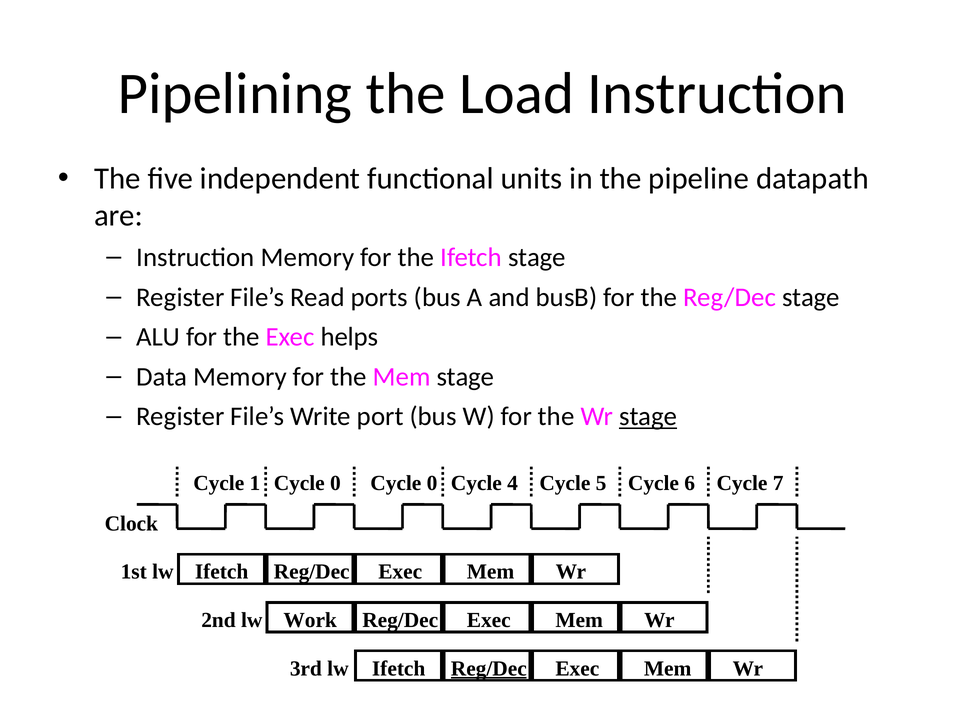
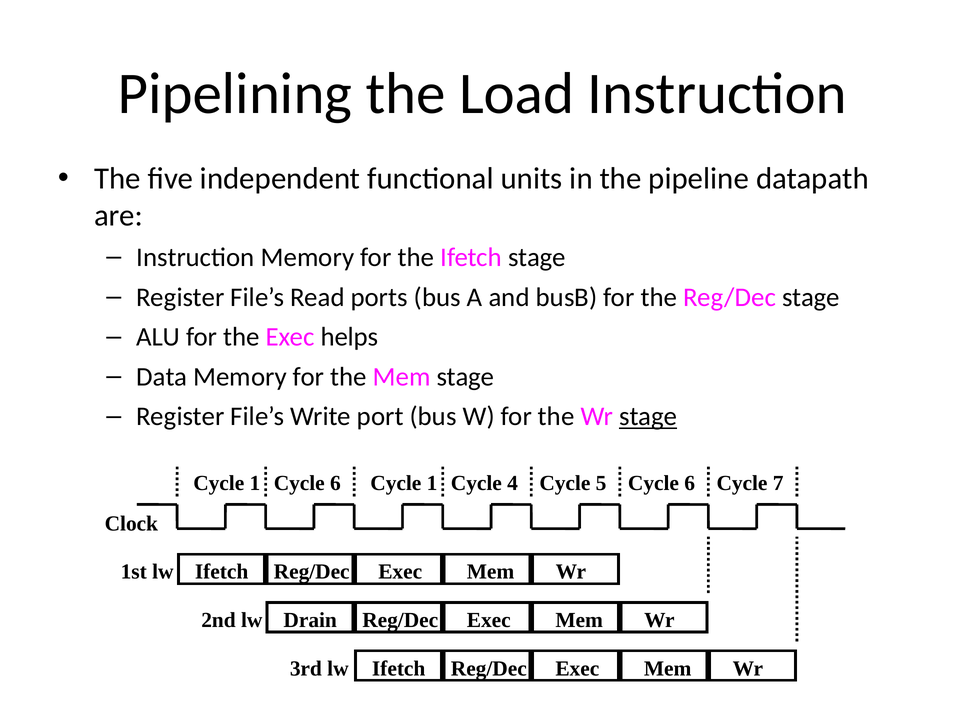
1 Cycle 0: 0 -> 6
0 at (432, 483): 0 -> 1
Work: Work -> Drain
Reg/Dec at (489, 668) underline: present -> none
